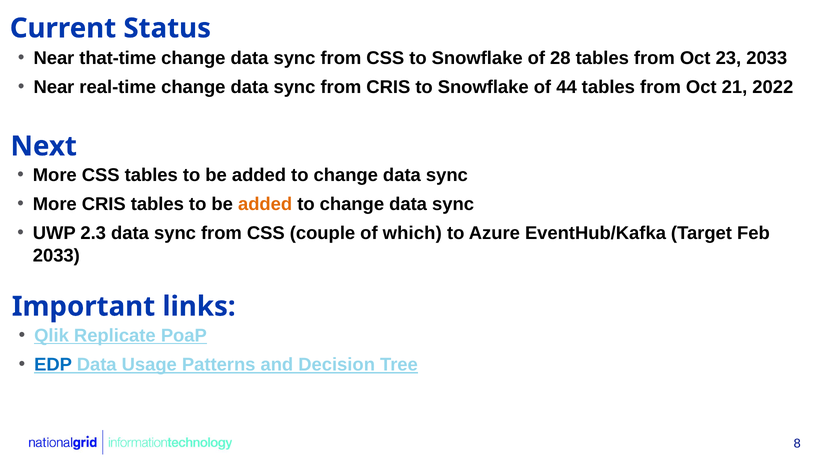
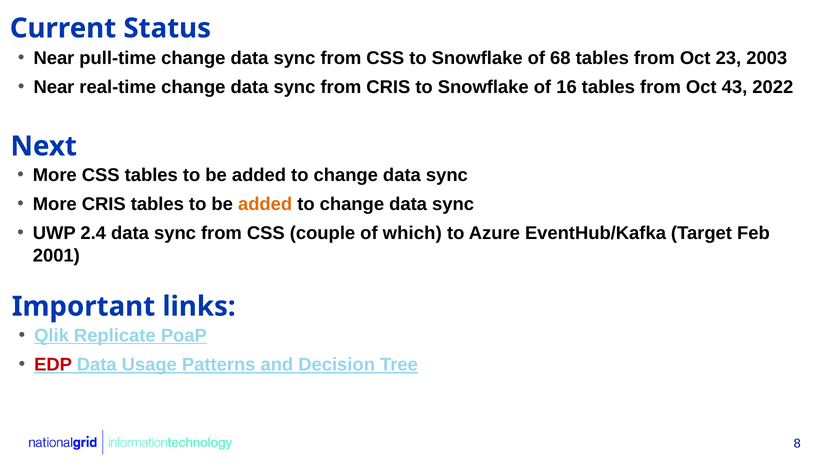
that-time: that-time -> pull-time
28: 28 -> 68
23 2033: 2033 -> 2003
44: 44 -> 16
21: 21 -> 43
2.3: 2.3 -> 2.4
2033 at (56, 255): 2033 -> 2001
EDP colour: blue -> red
